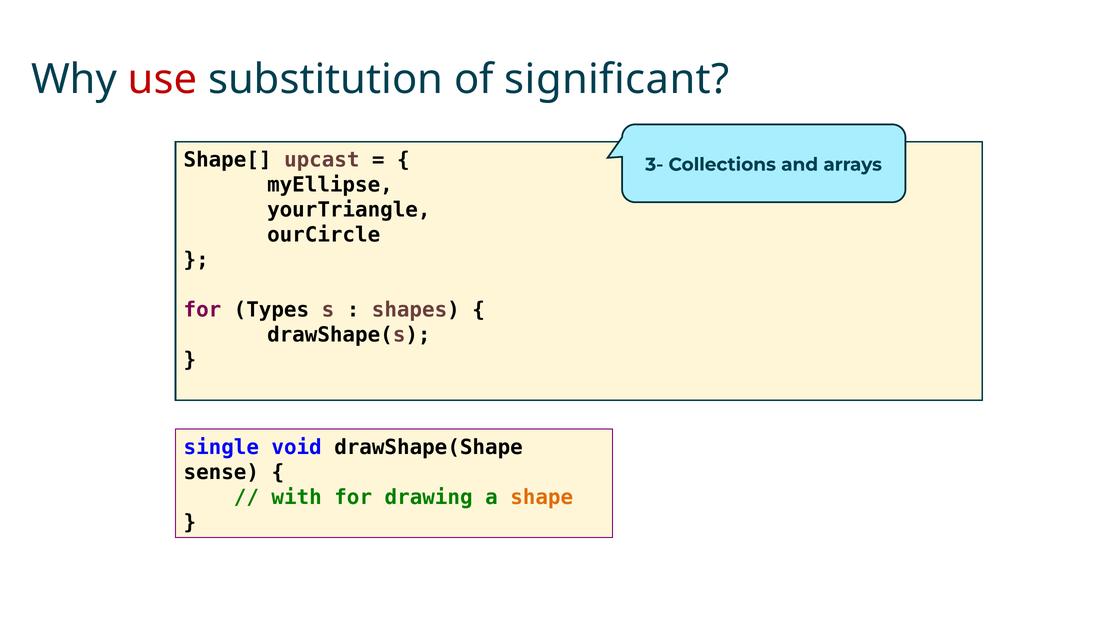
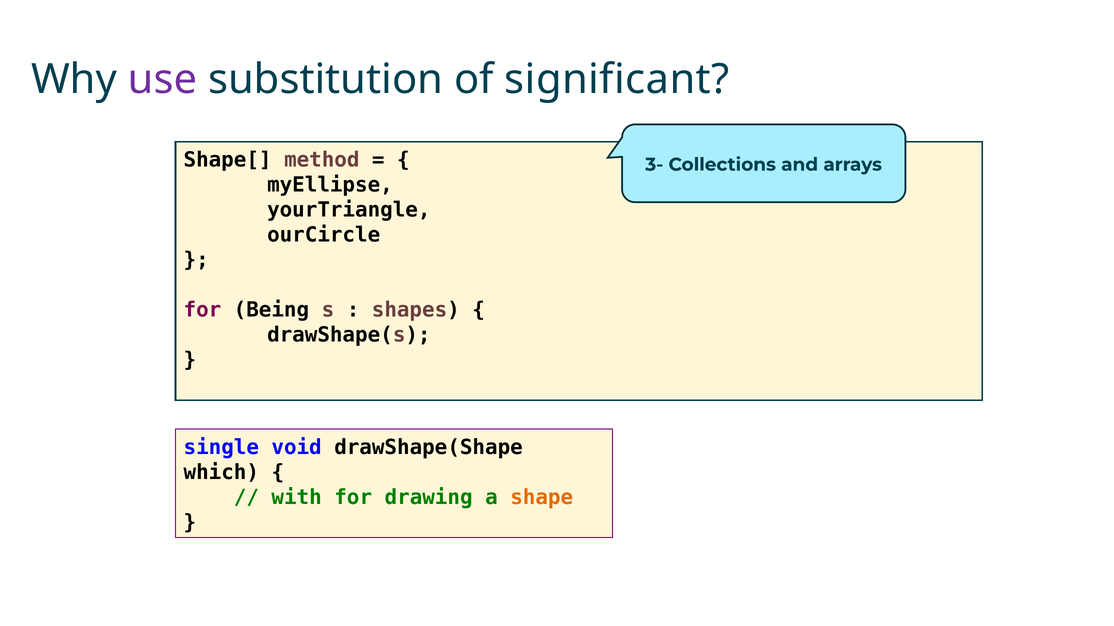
use colour: red -> purple
upcast: upcast -> method
Types: Types -> Being
sense: sense -> which
